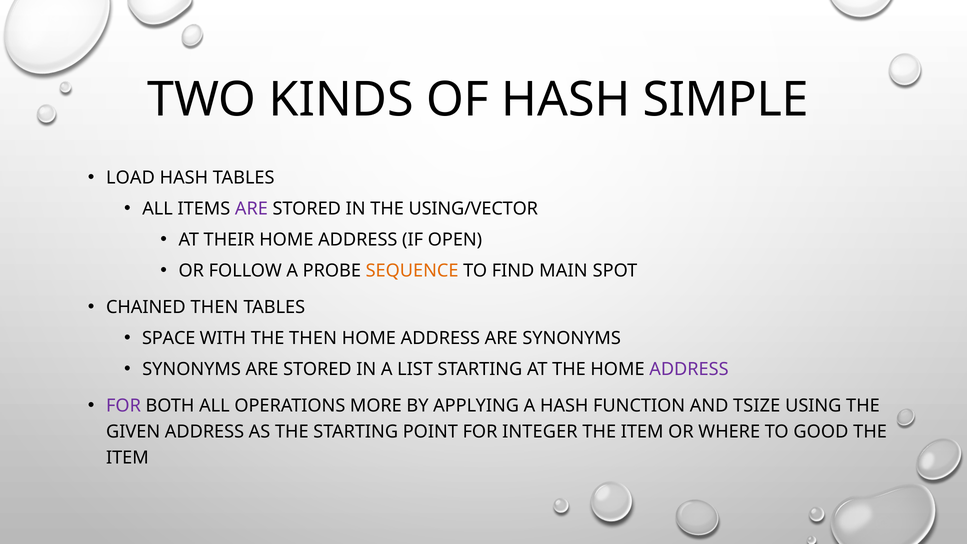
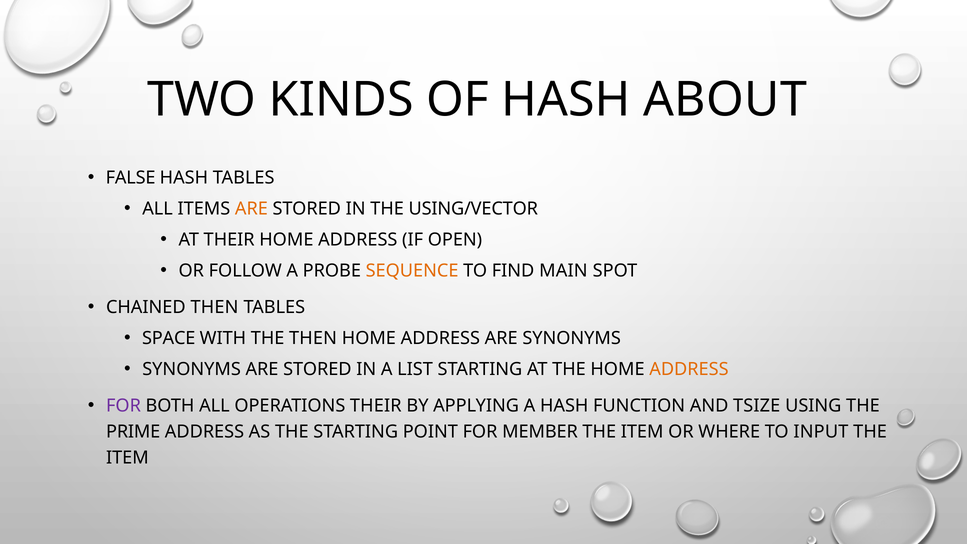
SIMPLE: SIMPLE -> ABOUT
LOAD: LOAD -> FALSE
ARE at (251, 209) colour: purple -> orange
ADDRESS at (689, 369) colour: purple -> orange
OPERATIONS MORE: MORE -> THEIR
GIVEN: GIVEN -> PRIME
INTEGER: INTEGER -> MEMBER
GOOD: GOOD -> INPUT
